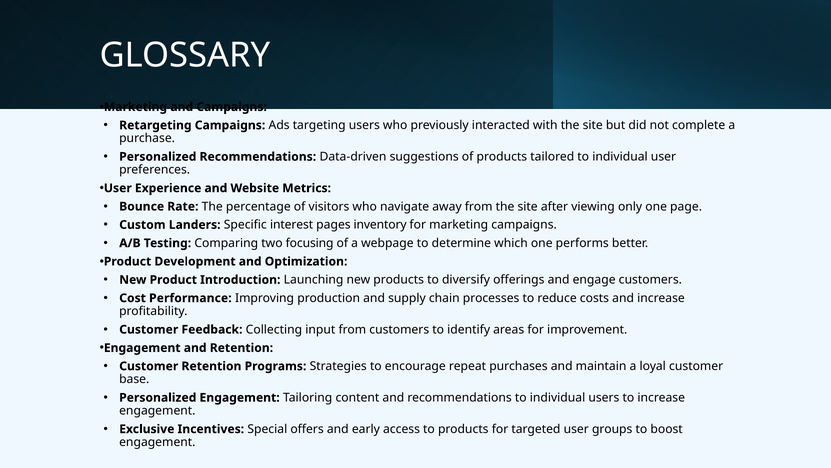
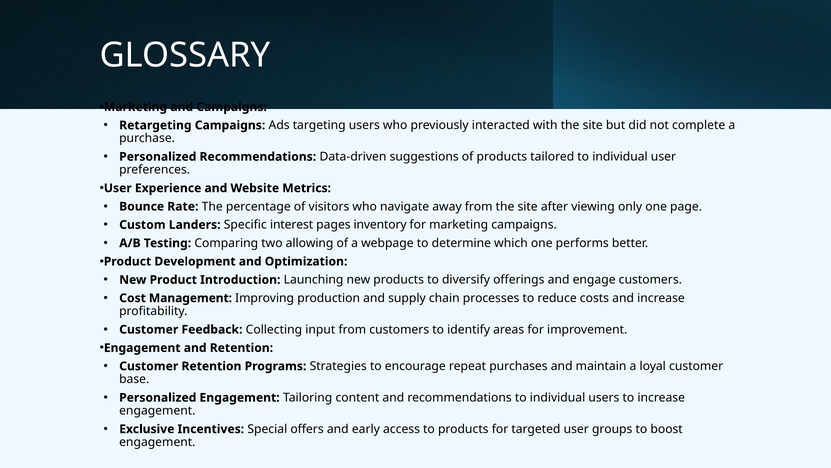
focusing: focusing -> allowing
Performance: Performance -> Management
